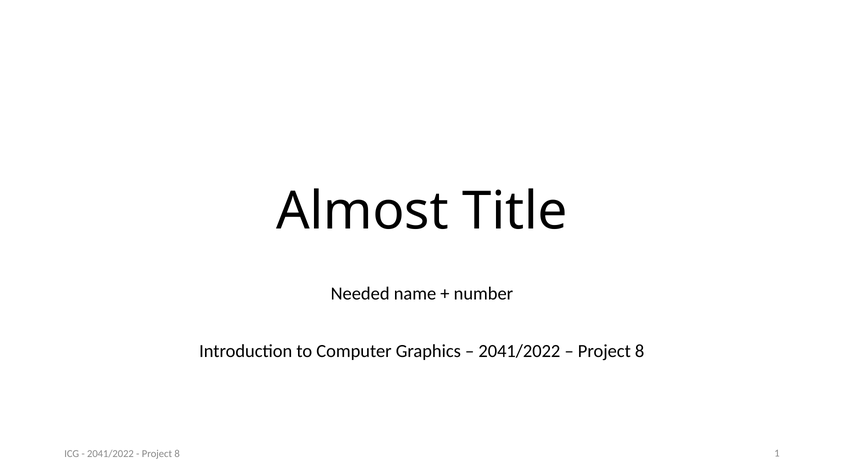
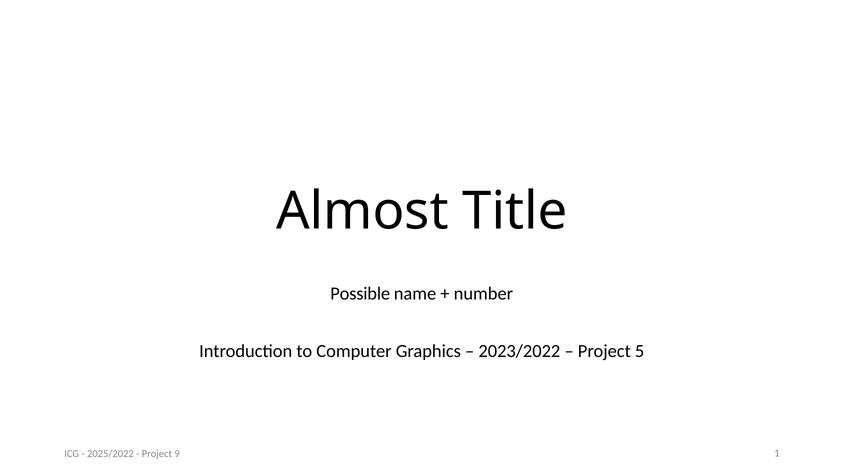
Needed: Needed -> Possible
2041/2022 at (519, 351): 2041/2022 -> 2023/2022
8 at (640, 351): 8 -> 5
2041/2022 at (110, 453): 2041/2022 -> 2025/2022
8 at (177, 453): 8 -> 9
